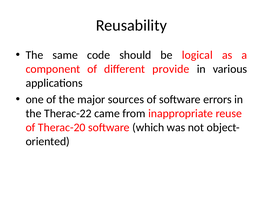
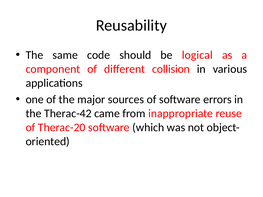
provide: provide -> collision
Therac-22: Therac-22 -> Therac-42
